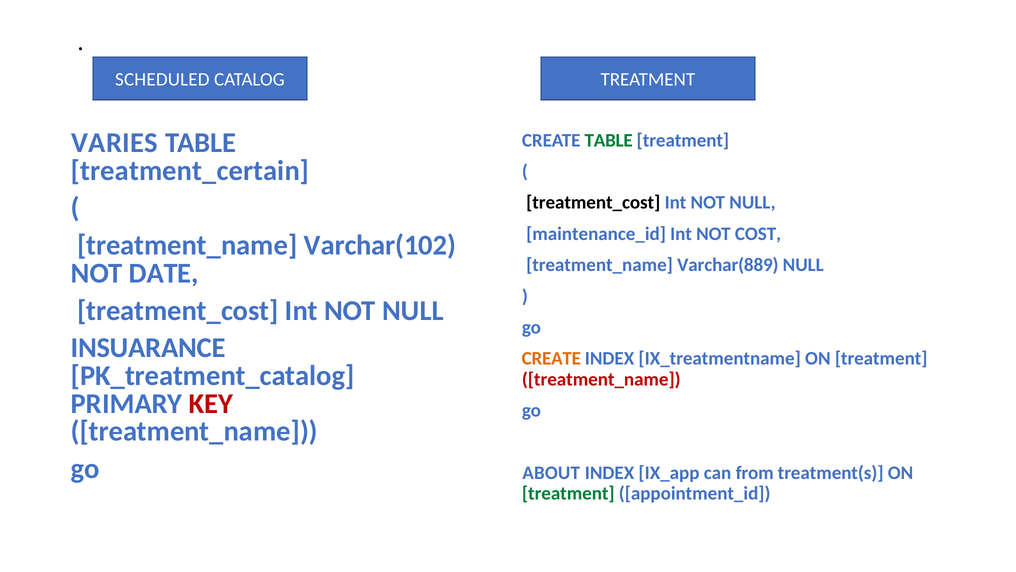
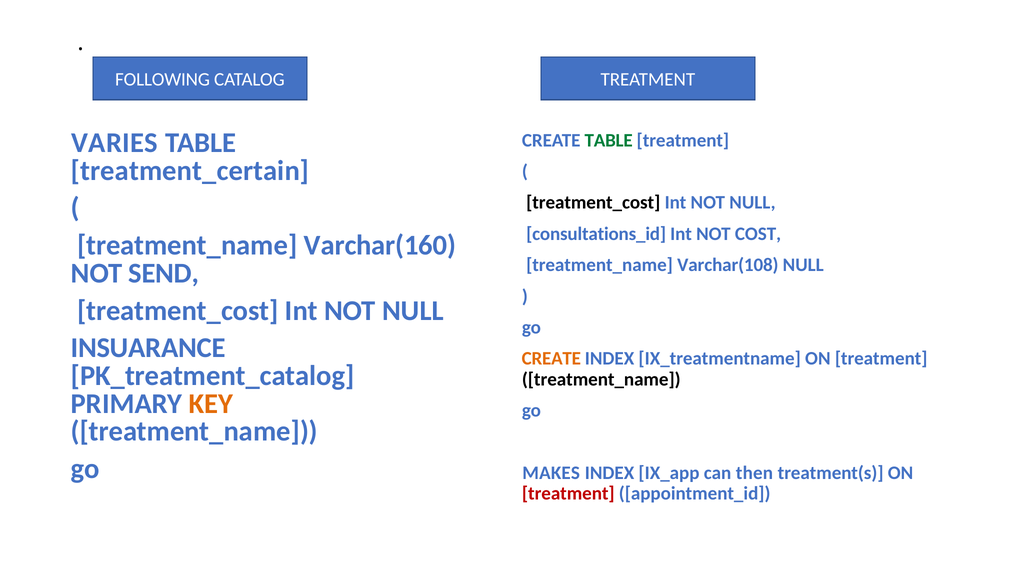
SCHEDULED: SCHEDULED -> FOLLOWING
maintenance_id: maintenance_id -> consultations_id
Varchar(102: Varchar(102 -> Varchar(160
Varchar(889: Varchar(889 -> Varchar(108
DATE: DATE -> SEND
treatment_name at (601, 379) colour: red -> black
KEY colour: red -> orange
ABOUT: ABOUT -> MAKES
from: from -> then
treatment at (568, 493) colour: green -> red
